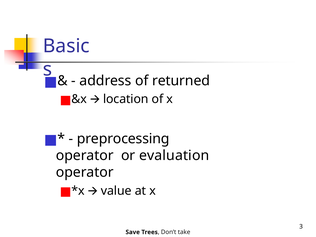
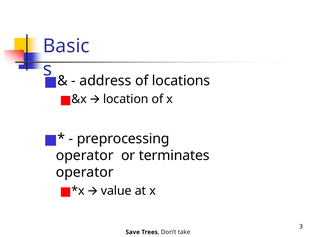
returned: returned -> locations
evaluation: evaluation -> terminates
